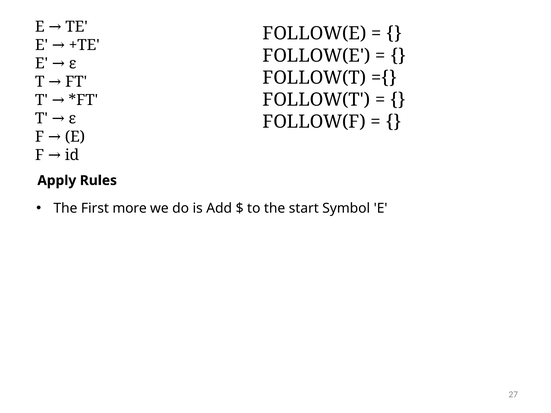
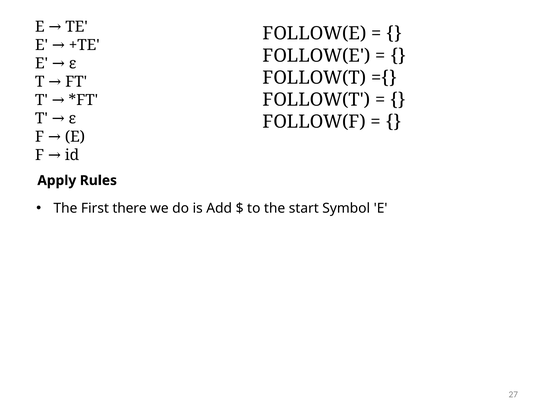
more: more -> there
